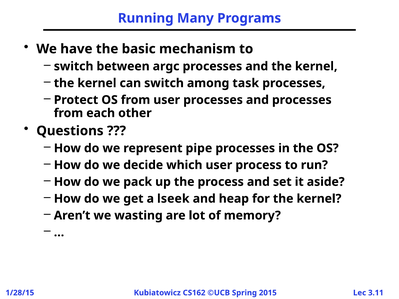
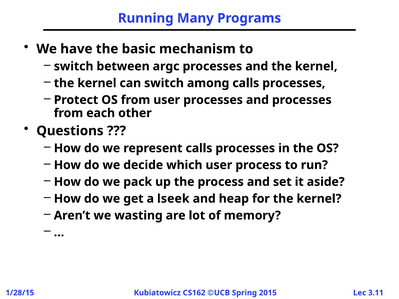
among task: task -> calls
represent pipe: pipe -> calls
